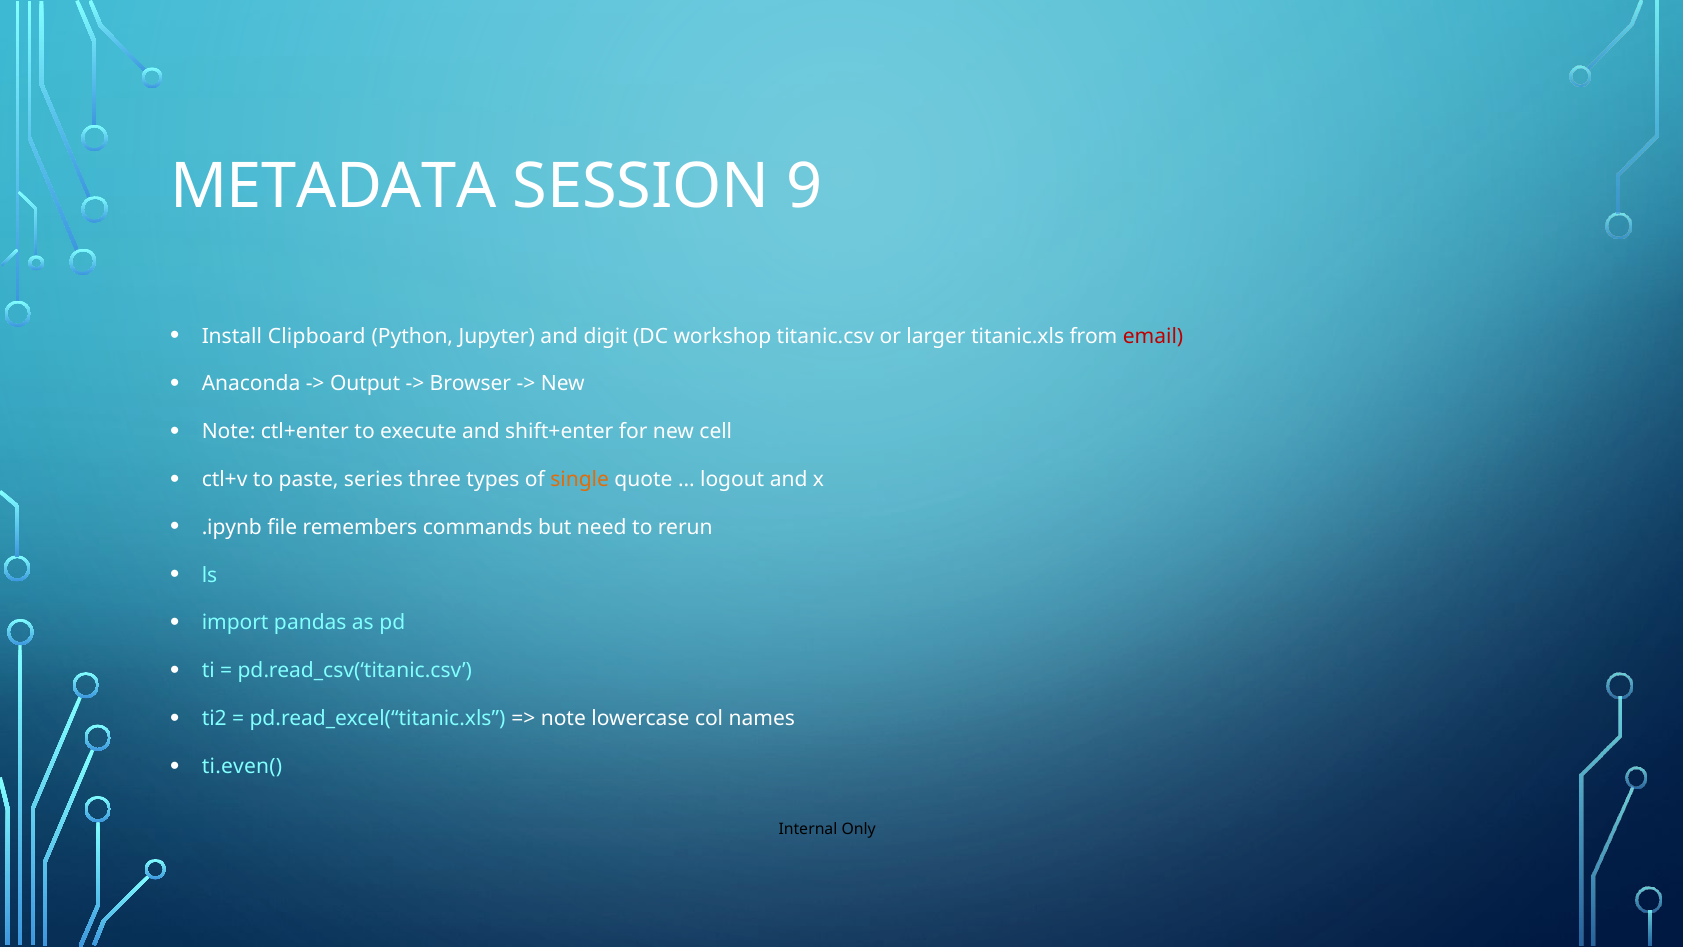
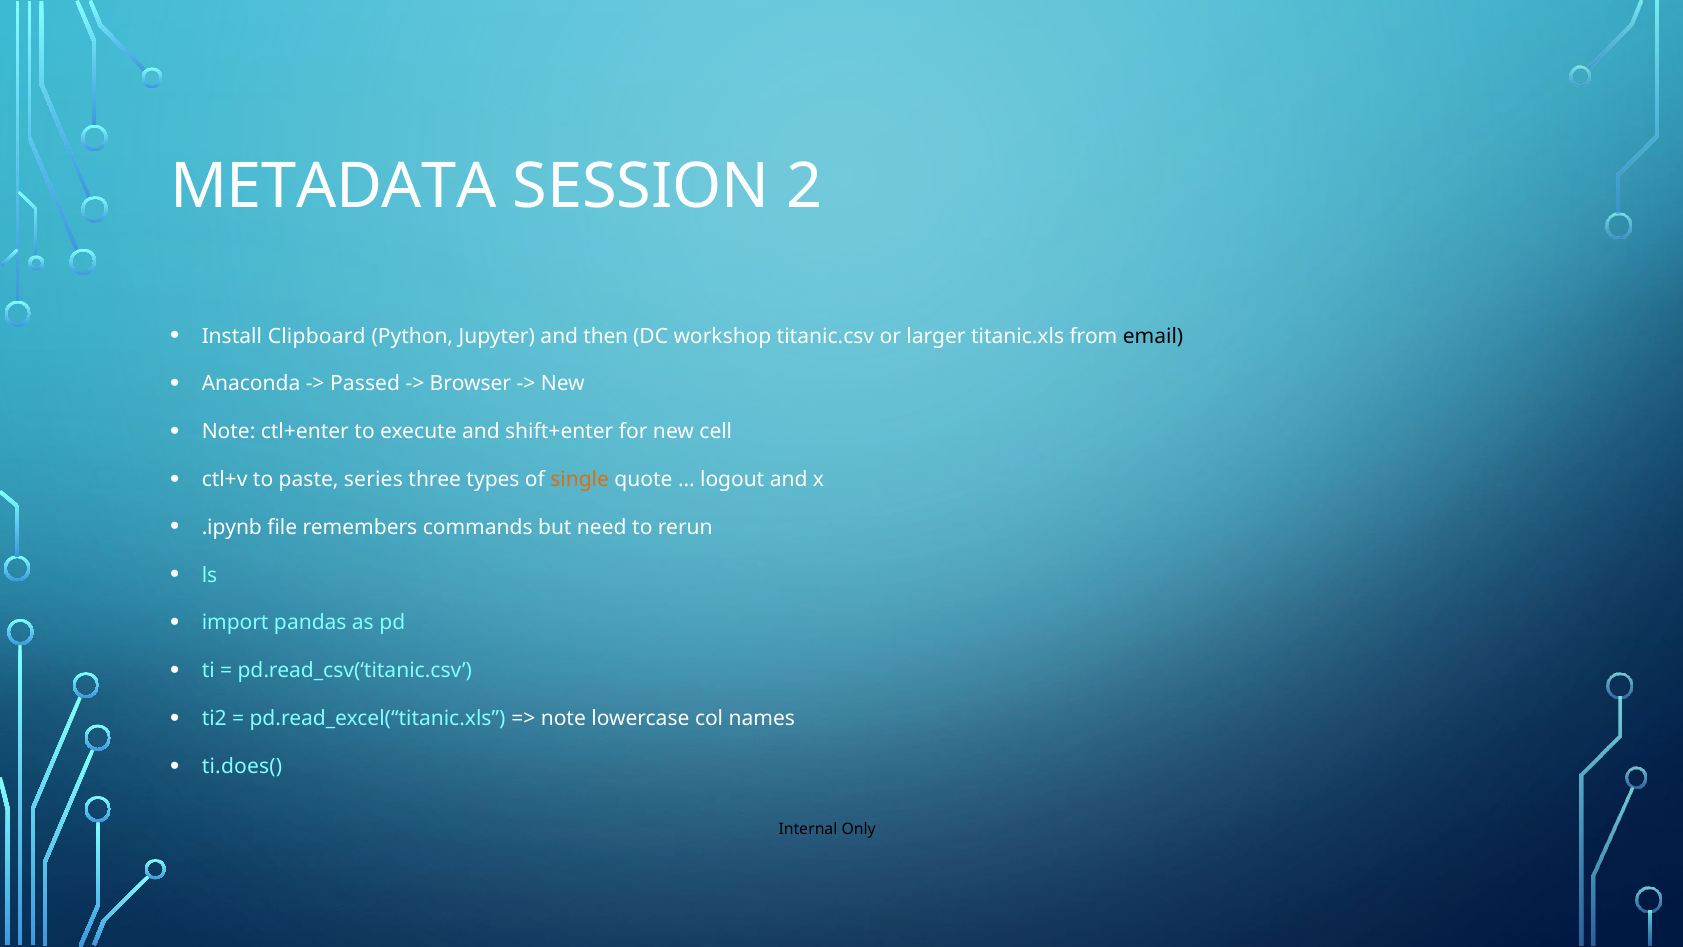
9: 9 -> 2
digit: digit -> then
email colour: red -> black
Output: Output -> Passed
ti.even(: ti.even( -> ti.does(
